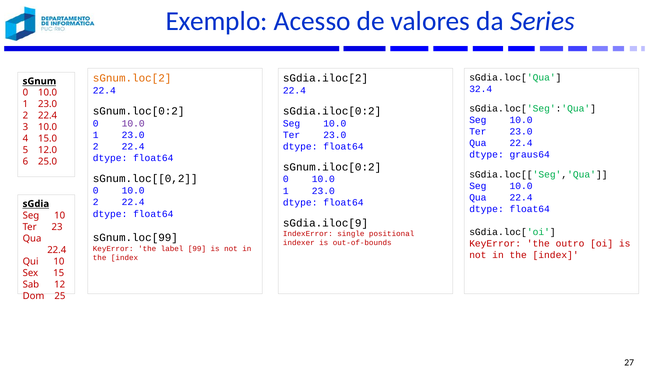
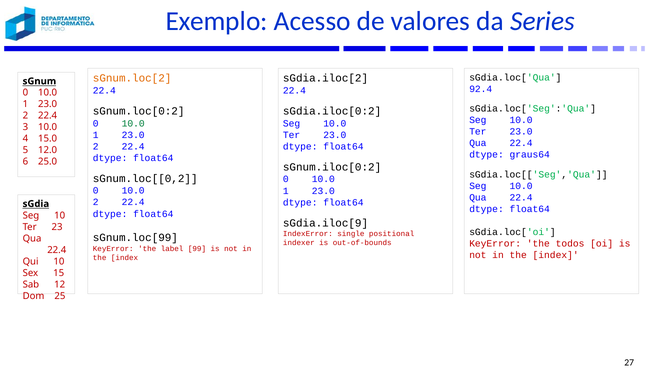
32.4: 32.4 -> 92.4
10.0 at (133, 123) colour: purple -> green
outro: outro -> todos
